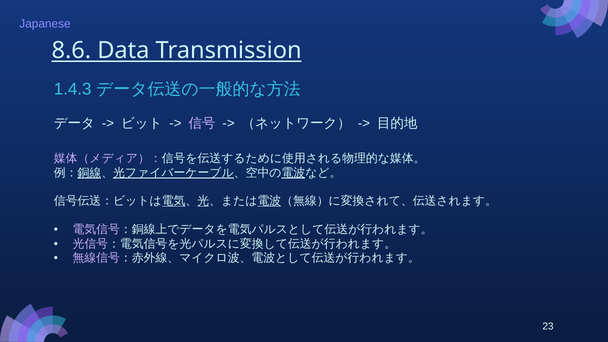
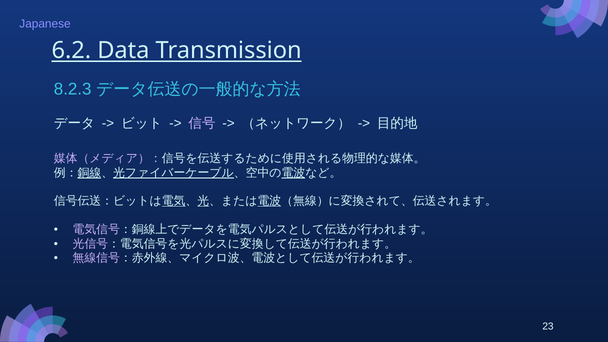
8.6: 8.6 -> 6.2
1.4.3: 1.4.3 -> 8.2.3
